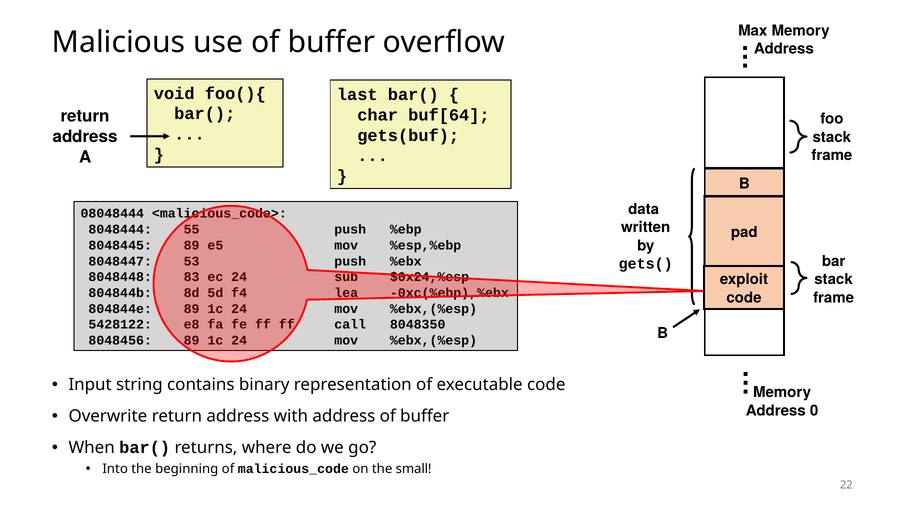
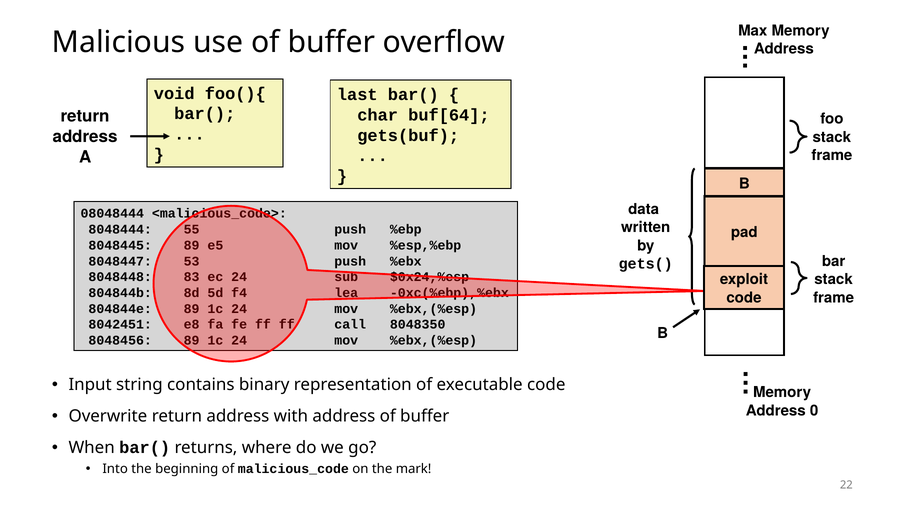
5428122: 5428122 -> 8042451
small: small -> mark
